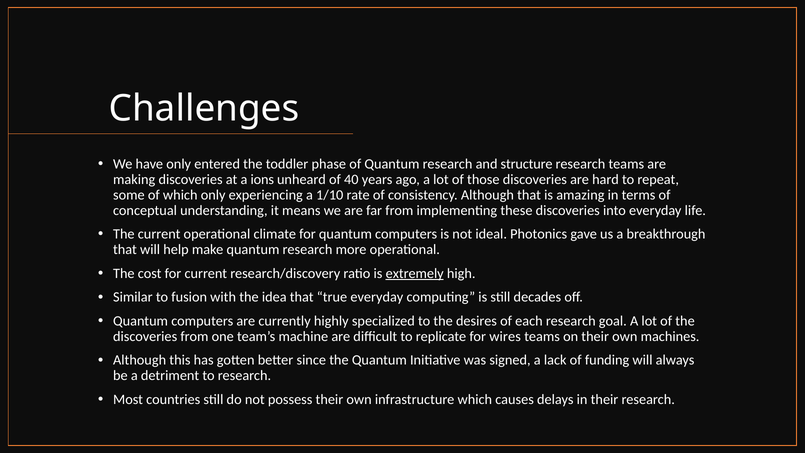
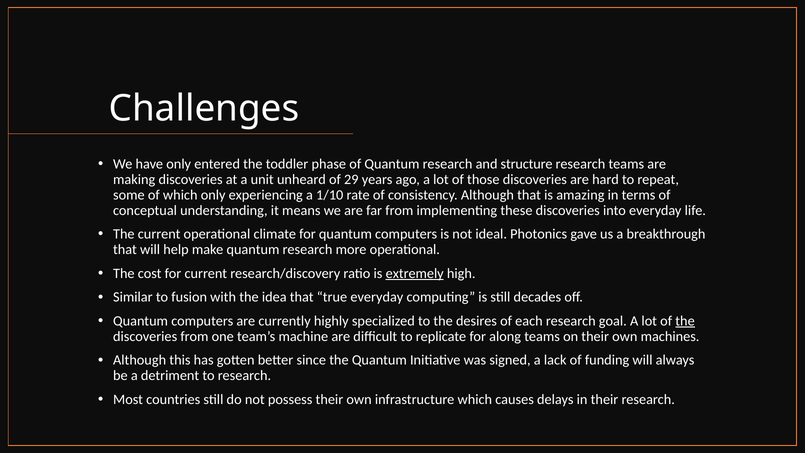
ions: ions -> unit
40: 40 -> 29
the at (685, 321) underline: none -> present
wires: wires -> along
